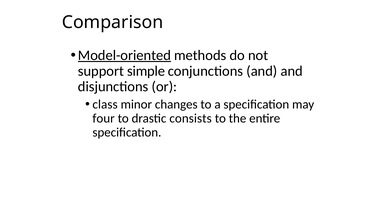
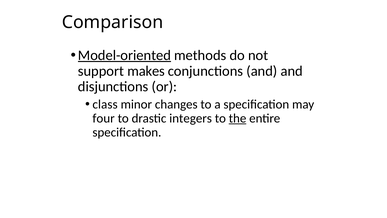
simple: simple -> makes
consists: consists -> integers
the underline: none -> present
